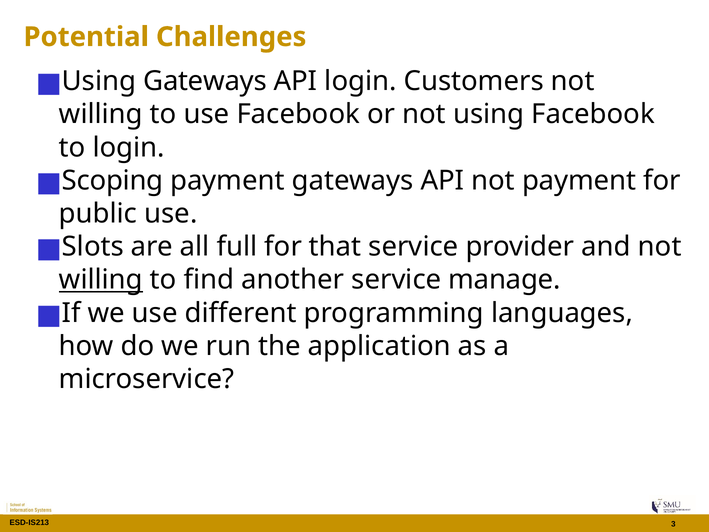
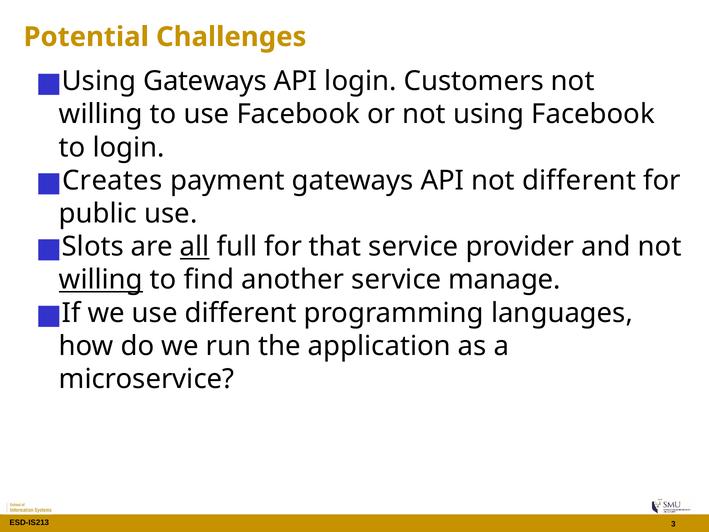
Scoping: Scoping -> Creates
not payment: payment -> different
all underline: none -> present
